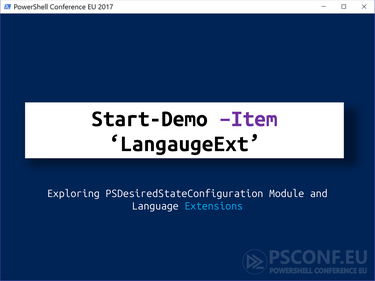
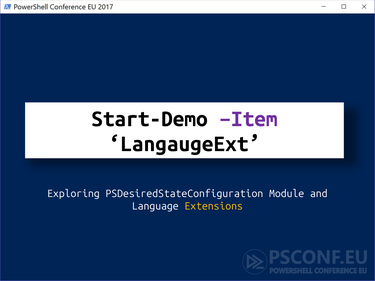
Extensions colour: light blue -> yellow
